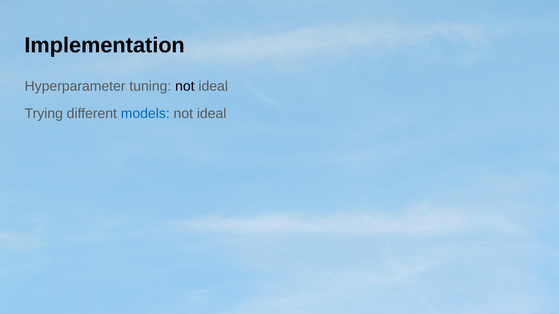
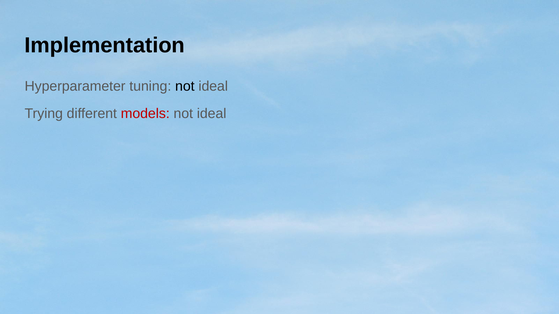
models colour: blue -> red
